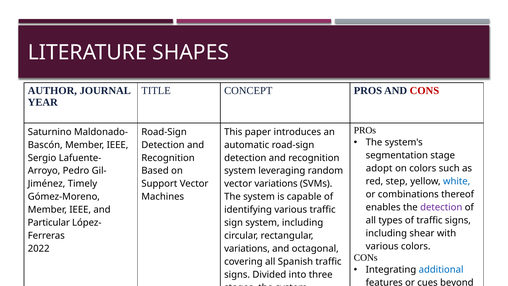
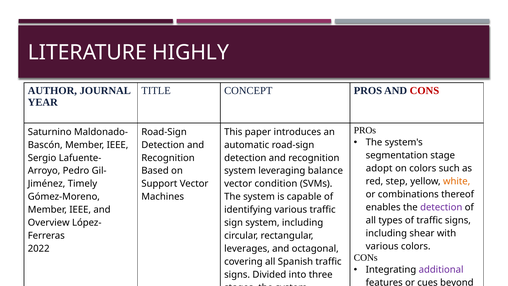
SHAPES: SHAPES -> HIGHLY
random: random -> balance
white colour: blue -> orange
vector variations: variations -> condition
Particular: Particular -> Overview
variations at (247, 248): variations -> leverages
additional colour: blue -> purple
